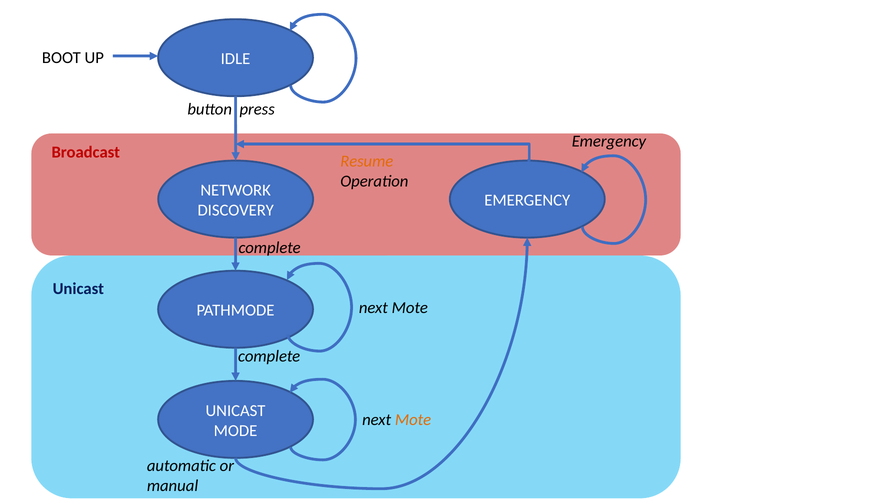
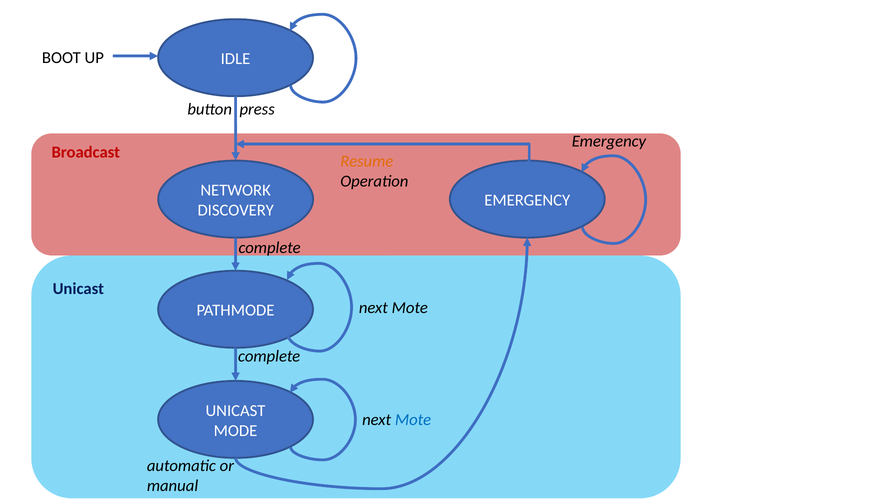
Mote at (413, 420) colour: orange -> blue
